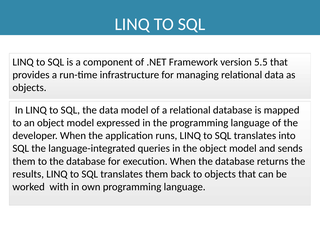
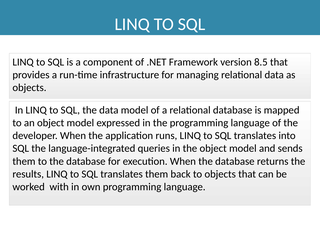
5.5: 5.5 -> 8.5
